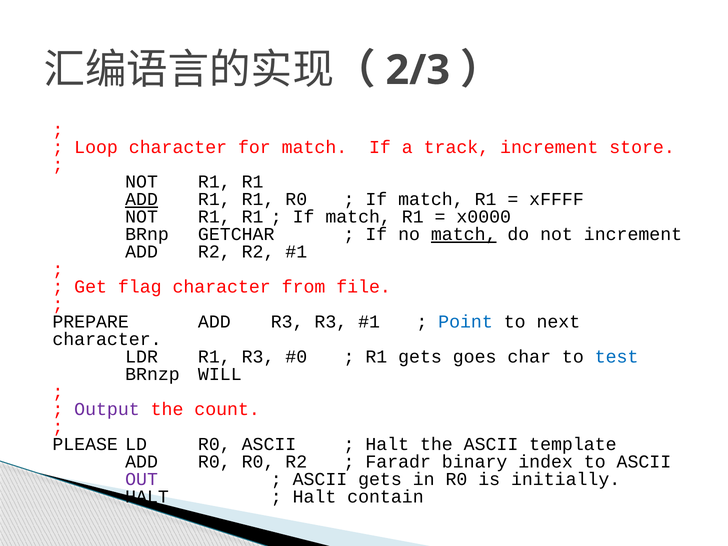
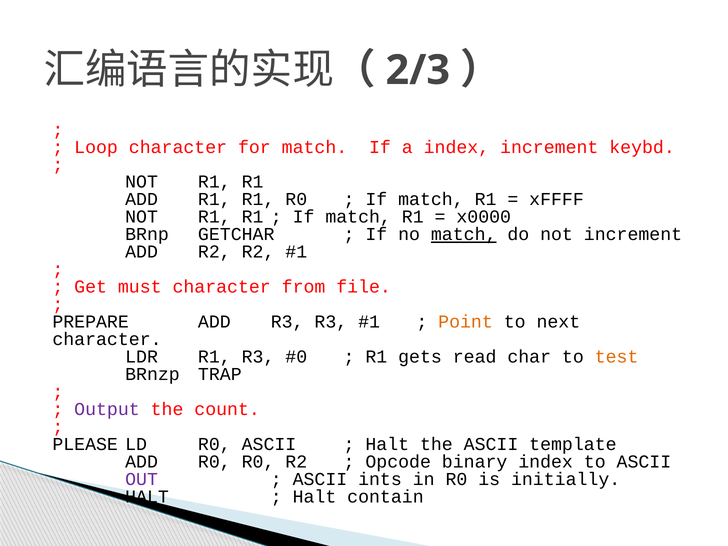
a track: track -> index
store: store -> keybd
ADD at (142, 199) underline: present -> none
flag: flag -> must
Point colour: blue -> orange
goes: goes -> read
test colour: blue -> orange
WILL: WILL -> TRAP
Faradr: Faradr -> Opcode
ASCII gets: gets -> ints
